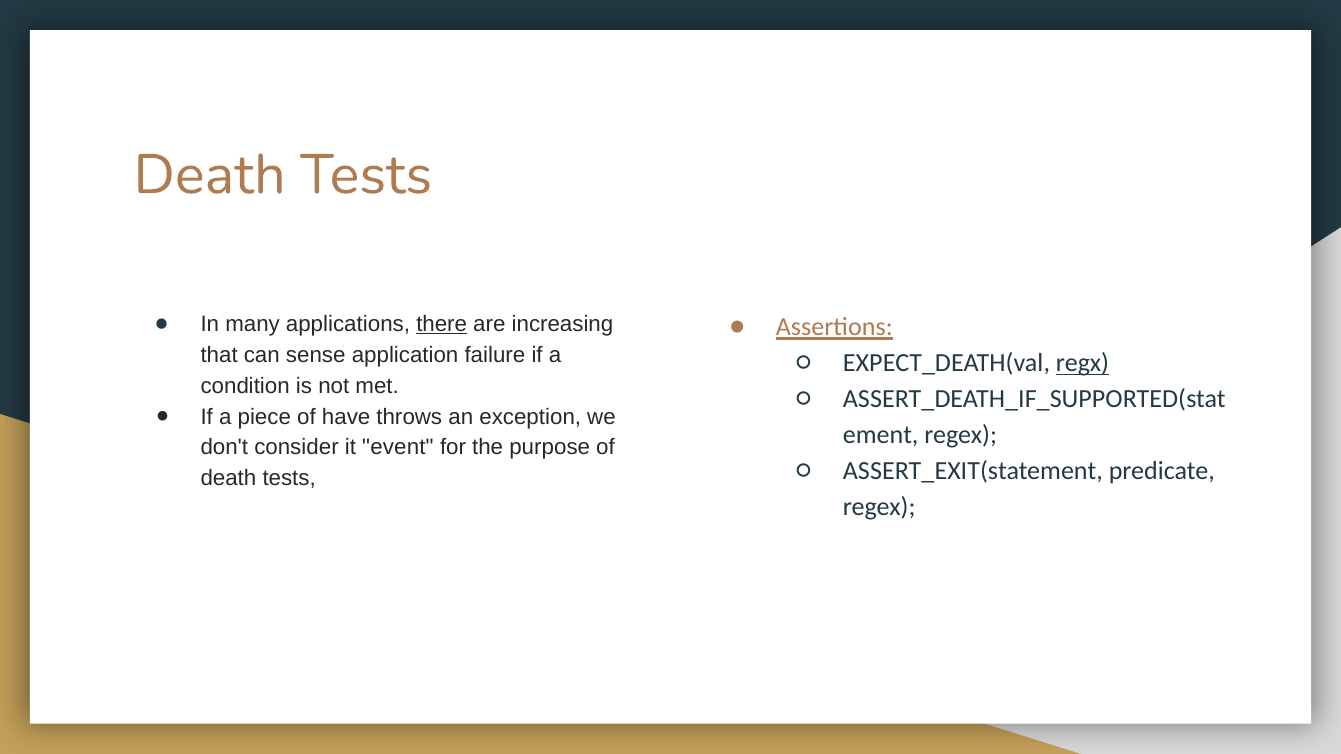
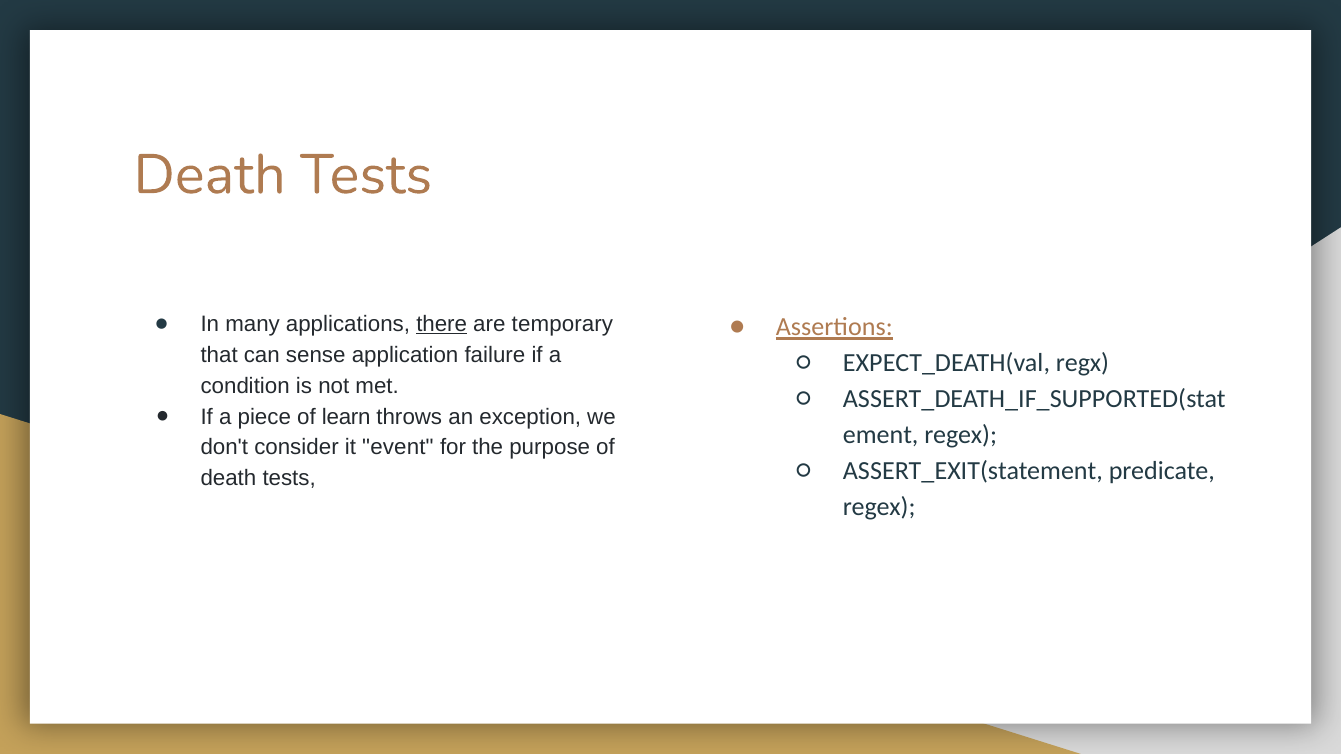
increasing: increasing -> temporary
regx underline: present -> none
have: have -> learn
